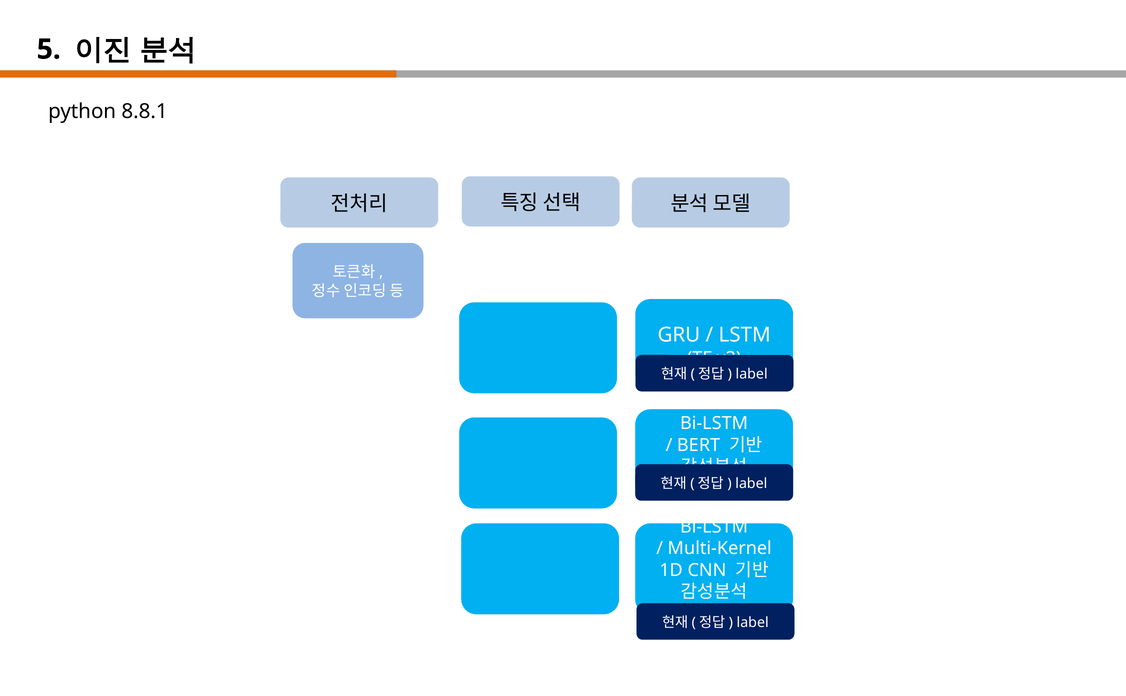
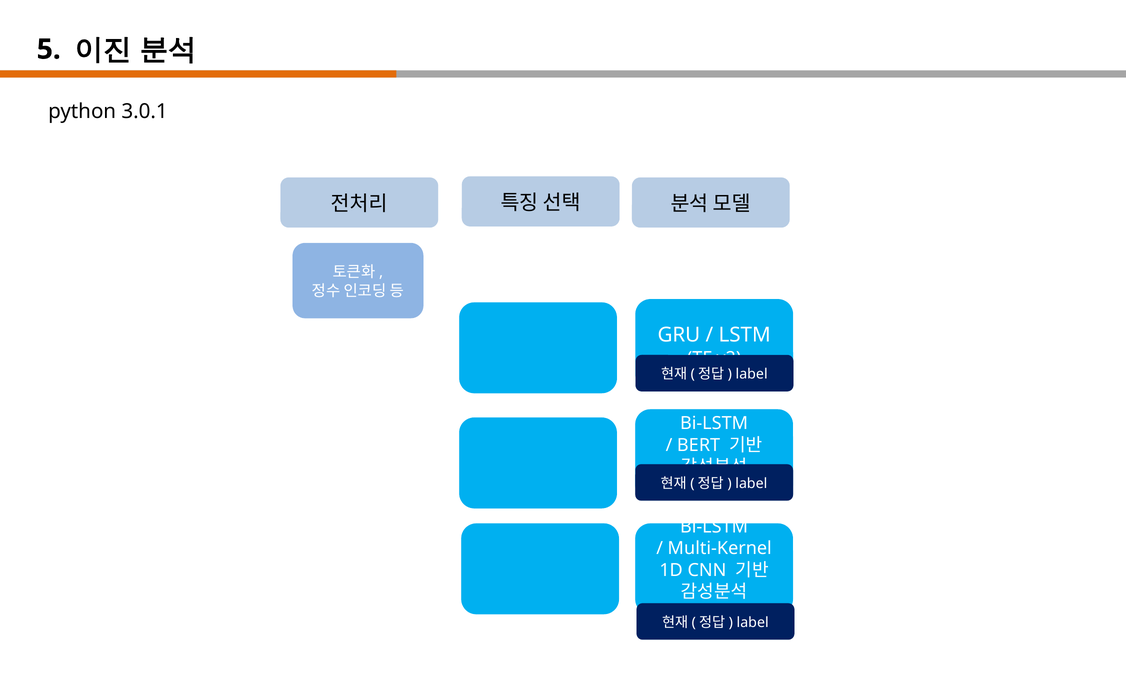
8.8.1: 8.8.1 -> 3.0.1
